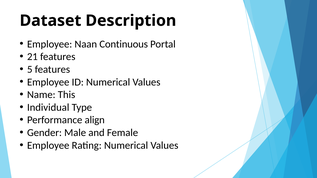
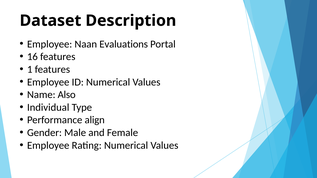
Continuous: Continuous -> Evaluations
21: 21 -> 16
5: 5 -> 1
This: This -> Also
